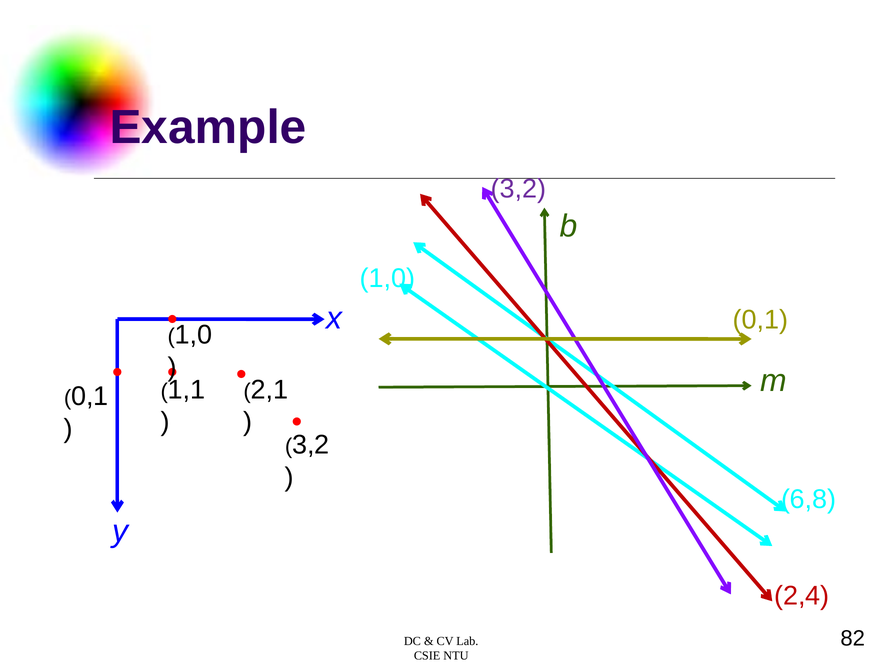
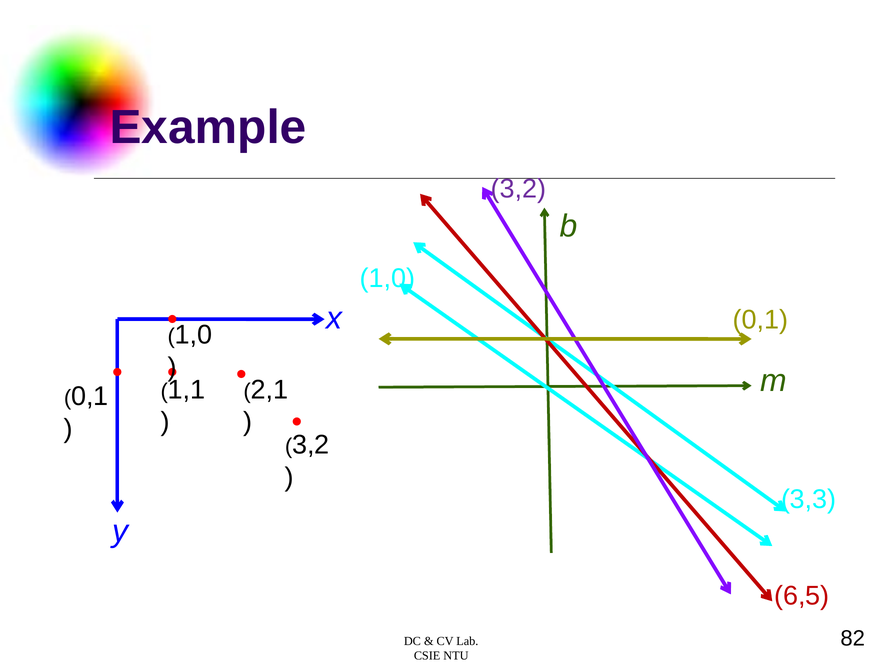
6,8: 6,8 -> 3,3
2,4: 2,4 -> 6,5
